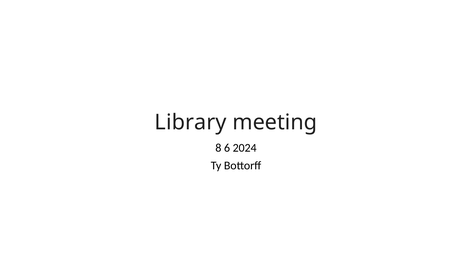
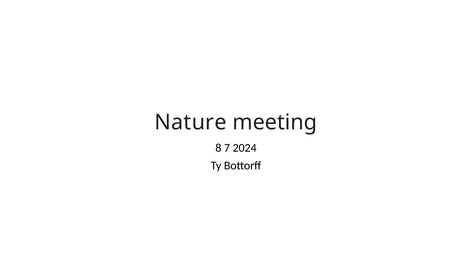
Library: Library -> Nature
6: 6 -> 7
